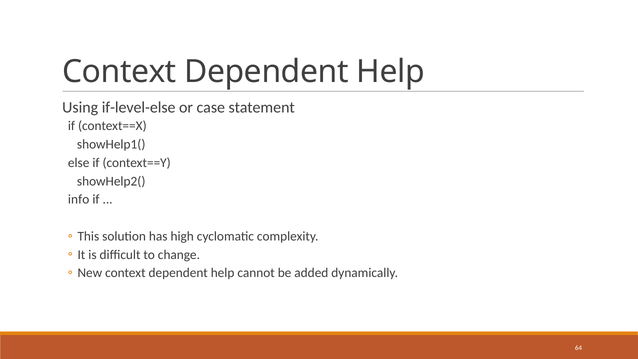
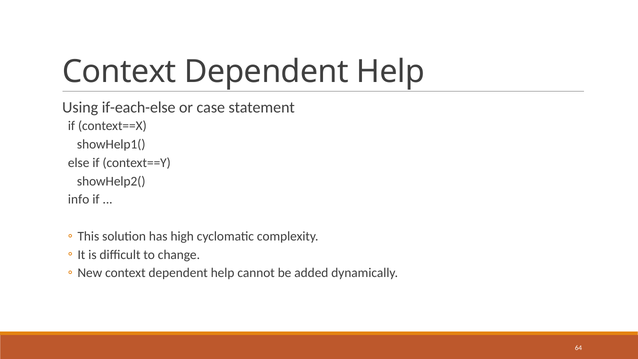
if-level-else: if-level-else -> if-each-else
